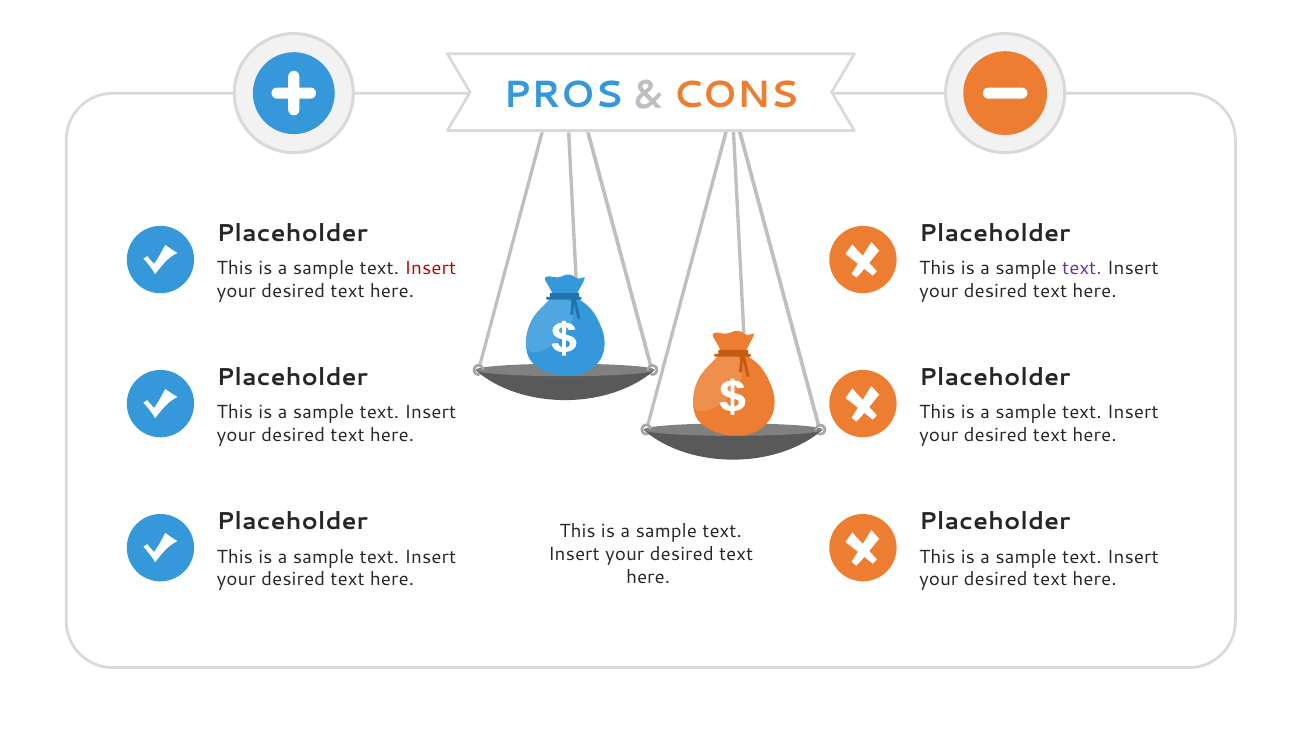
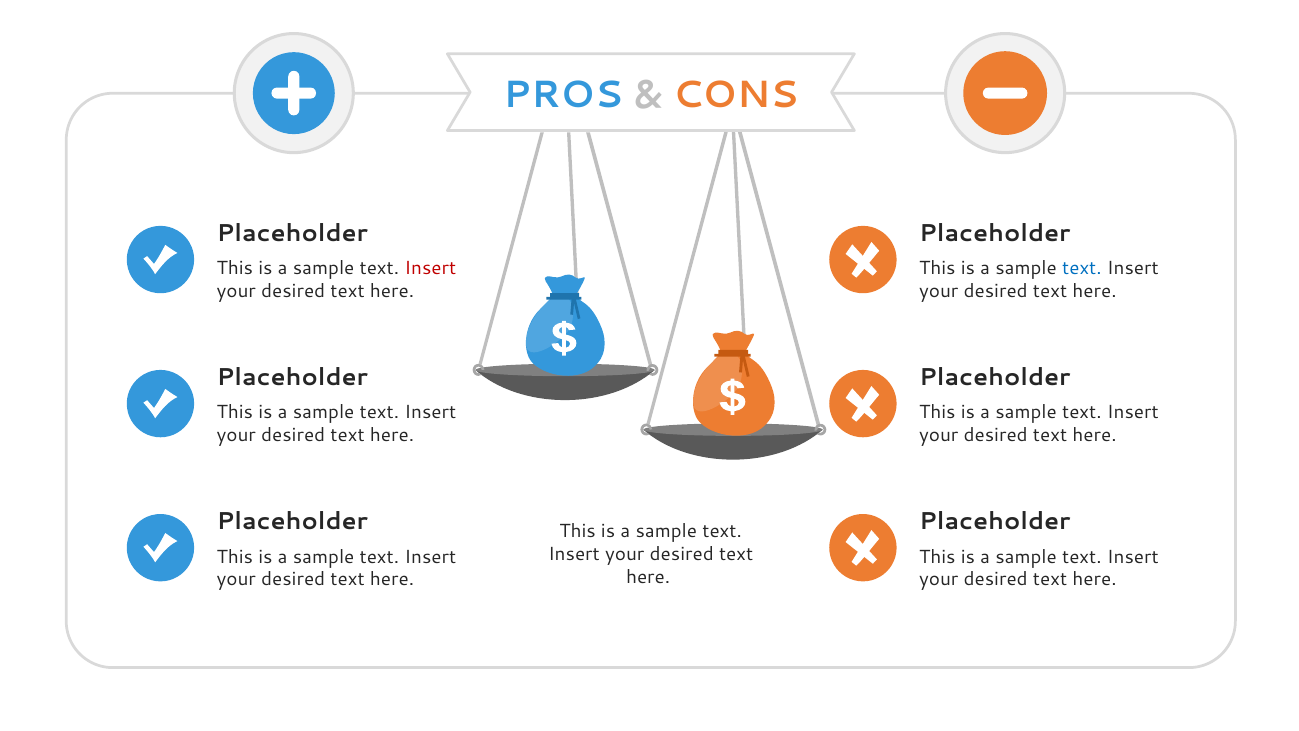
text at (1082, 269) colour: purple -> blue
